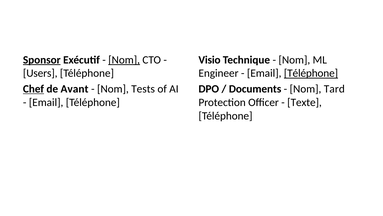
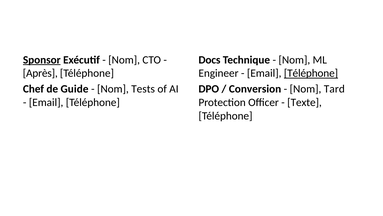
Nom at (124, 60) underline: present -> none
Visio: Visio -> Docs
Users: Users -> Après
Chef underline: present -> none
Avant: Avant -> Guide
Documents: Documents -> Conversion
